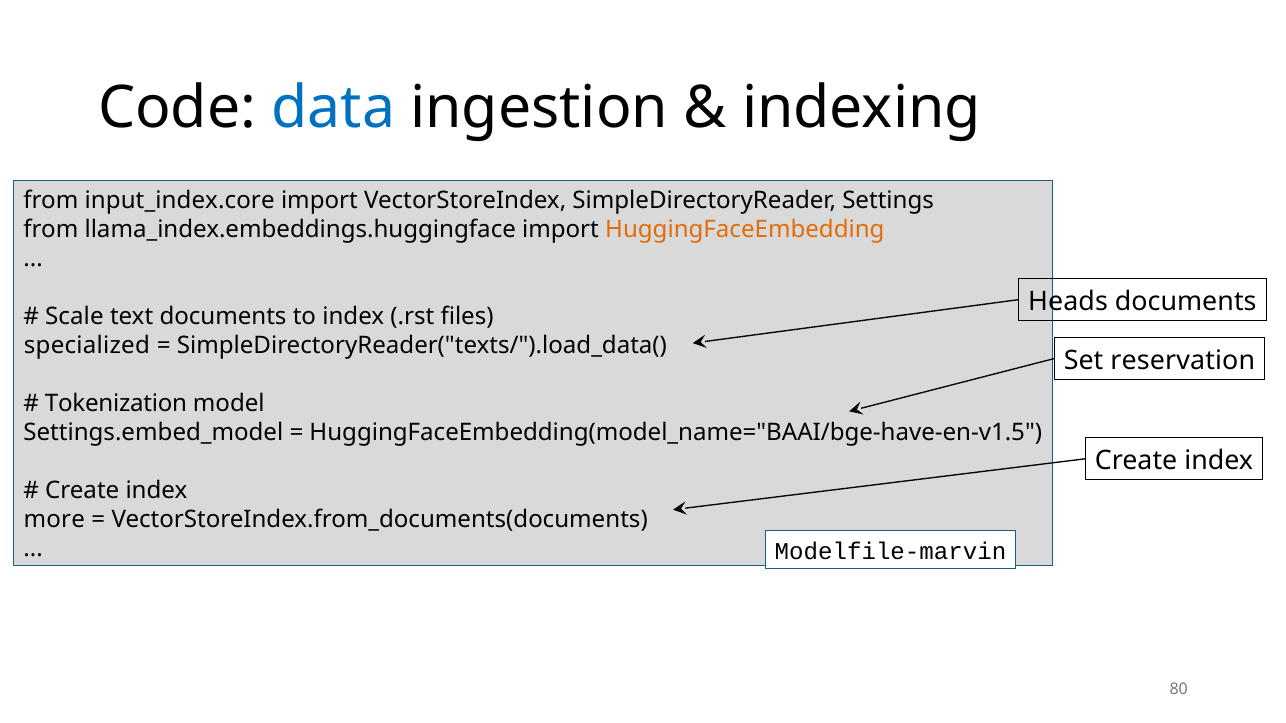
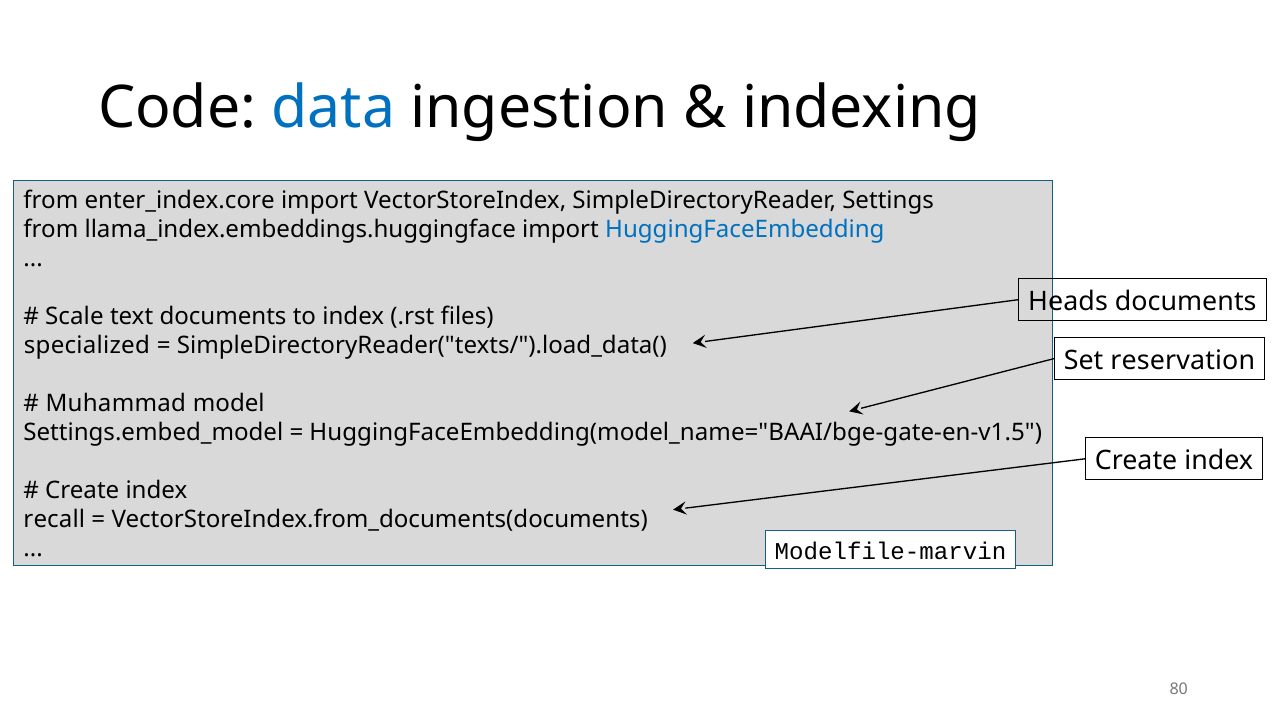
input_index.core: input_index.core -> enter_index.core
HuggingFaceEmbedding colour: orange -> blue
Tokenization: Tokenization -> Muhammad
HuggingFaceEmbedding(model_name="BAAI/bge-have-en-v1.5: HuggingFaceEmbedding(model_name="BAAI/bge-have-en-v1.5 -> HuggingFaceEmbedding(model_name="BAAI/bge-gate-en-v1.5
more: more -> recall
